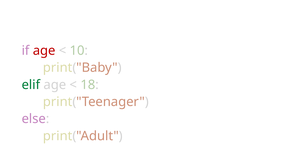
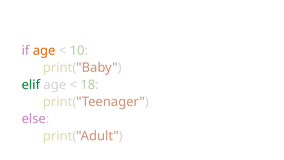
age at (44, 51) colour: red -> orange
